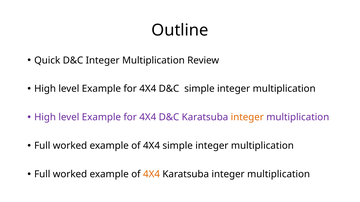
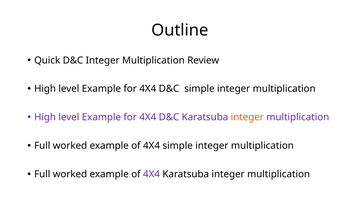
4X4 at (151, 175) colour: orange -> purple
